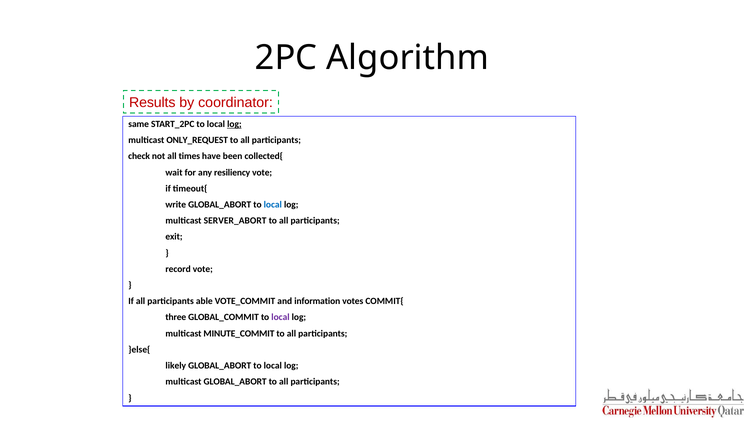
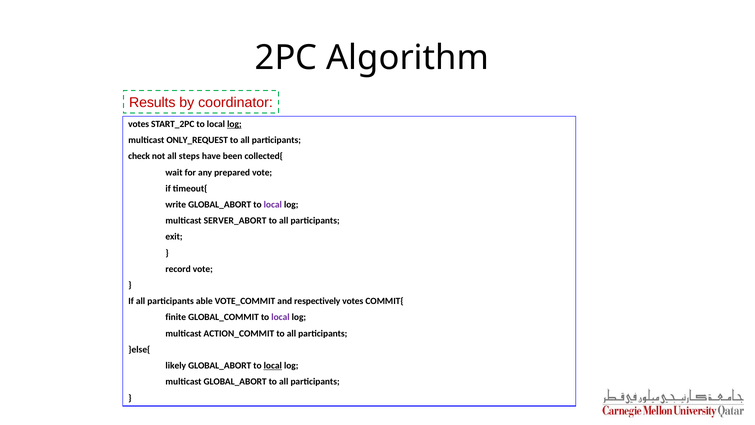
same at (139, 124): same -> votes
times: times -> steps
resiliency: resiliency -> prepared
local at (273, 204) colour: blue -> purple
information: information -> respectively
three: three -> finite
MINUTE_COMMIT: MINUTE_COMMIT -> ACTION_COMMIT
local at (273, 365) underline: none -> present
